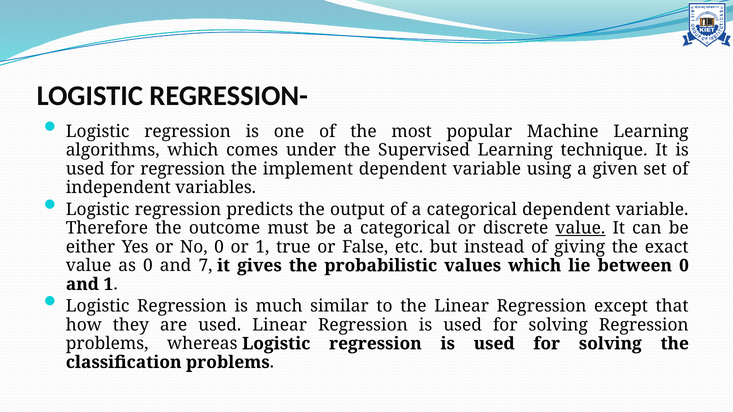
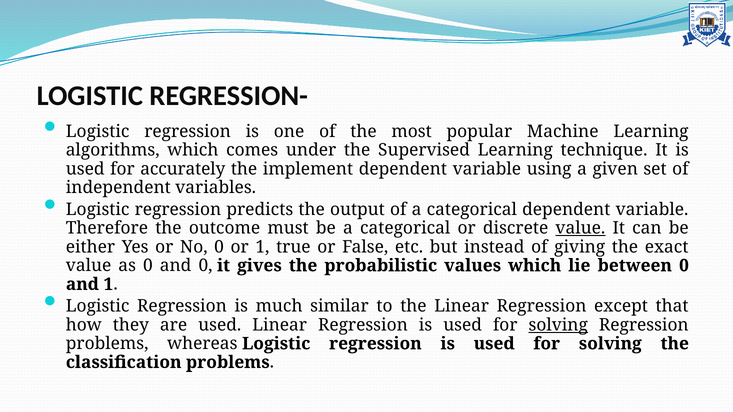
for regression: regression -> accurately
and 7: 7 -> 0
solving at (558, 325) underline: none -> present
